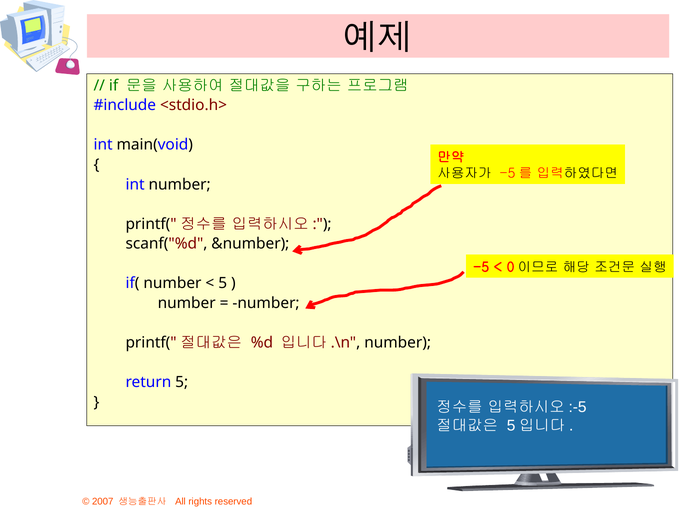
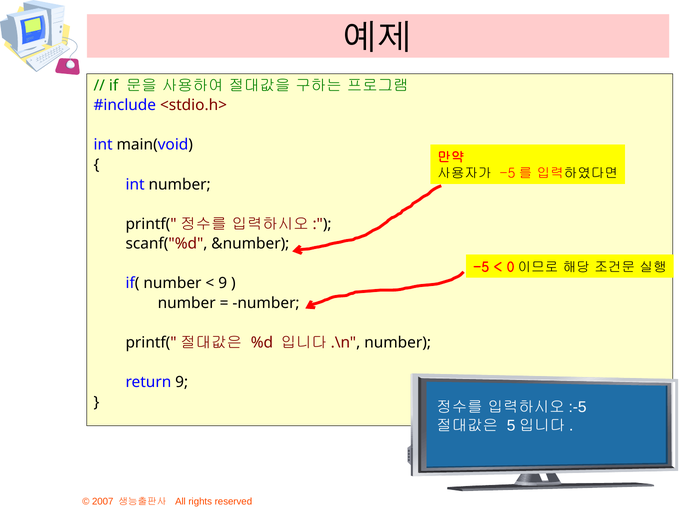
5 at (223, 283): 5 -> 9
return 5: 5 -> 9
